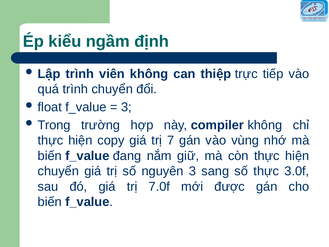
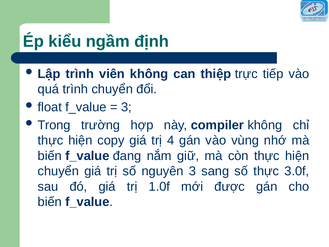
7: 7 -> 4
7.0f: 7.0f -> 1.0f
